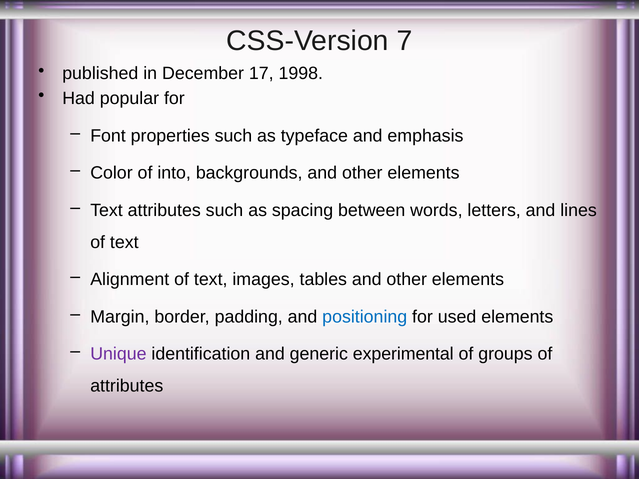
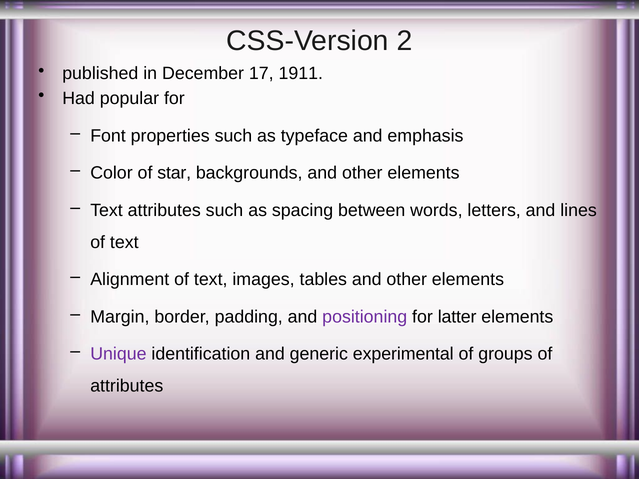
7: 7 -> 2
1998: 1998 -> 1911
into: into -> star
positioning colour: blue -> purple
used: used -> latter
